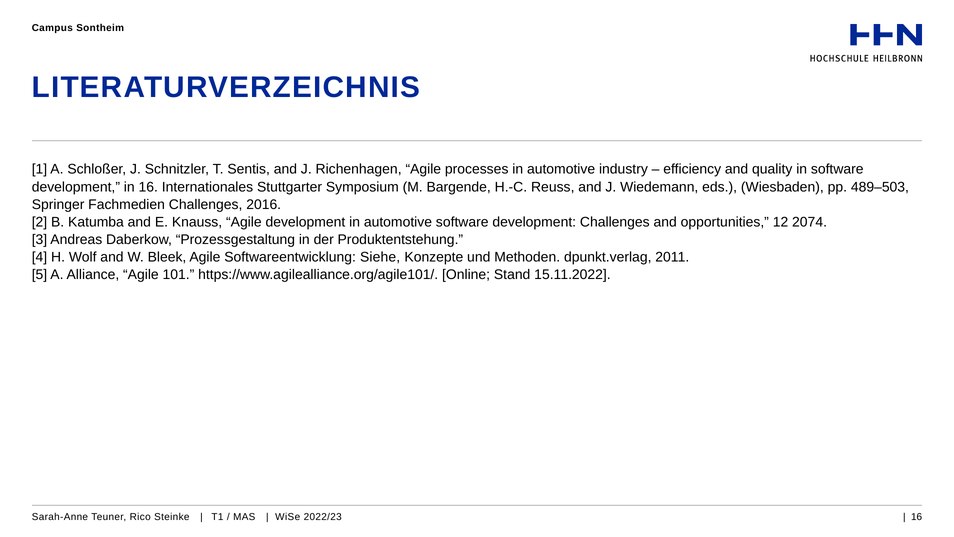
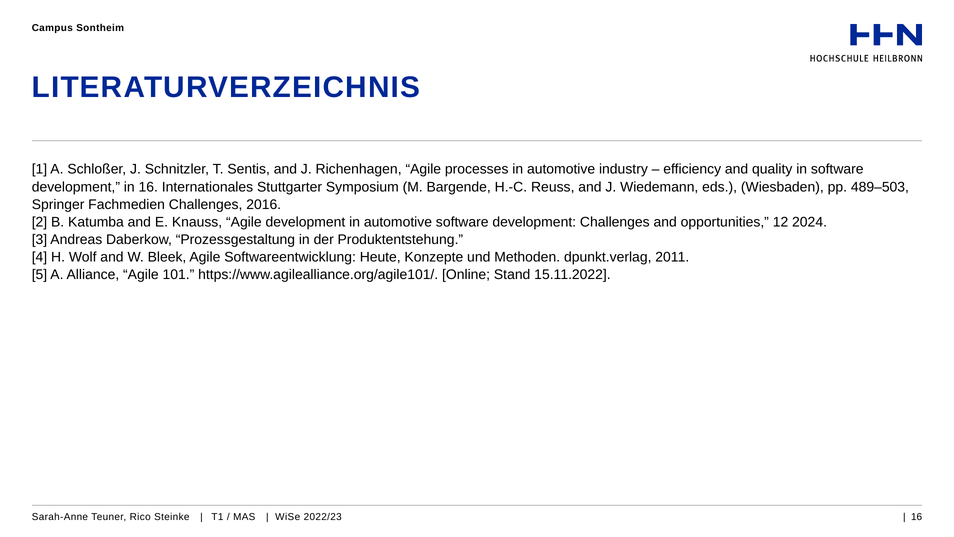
2074: 2074 -> 2024
Siehe: Siehe -> Heute
